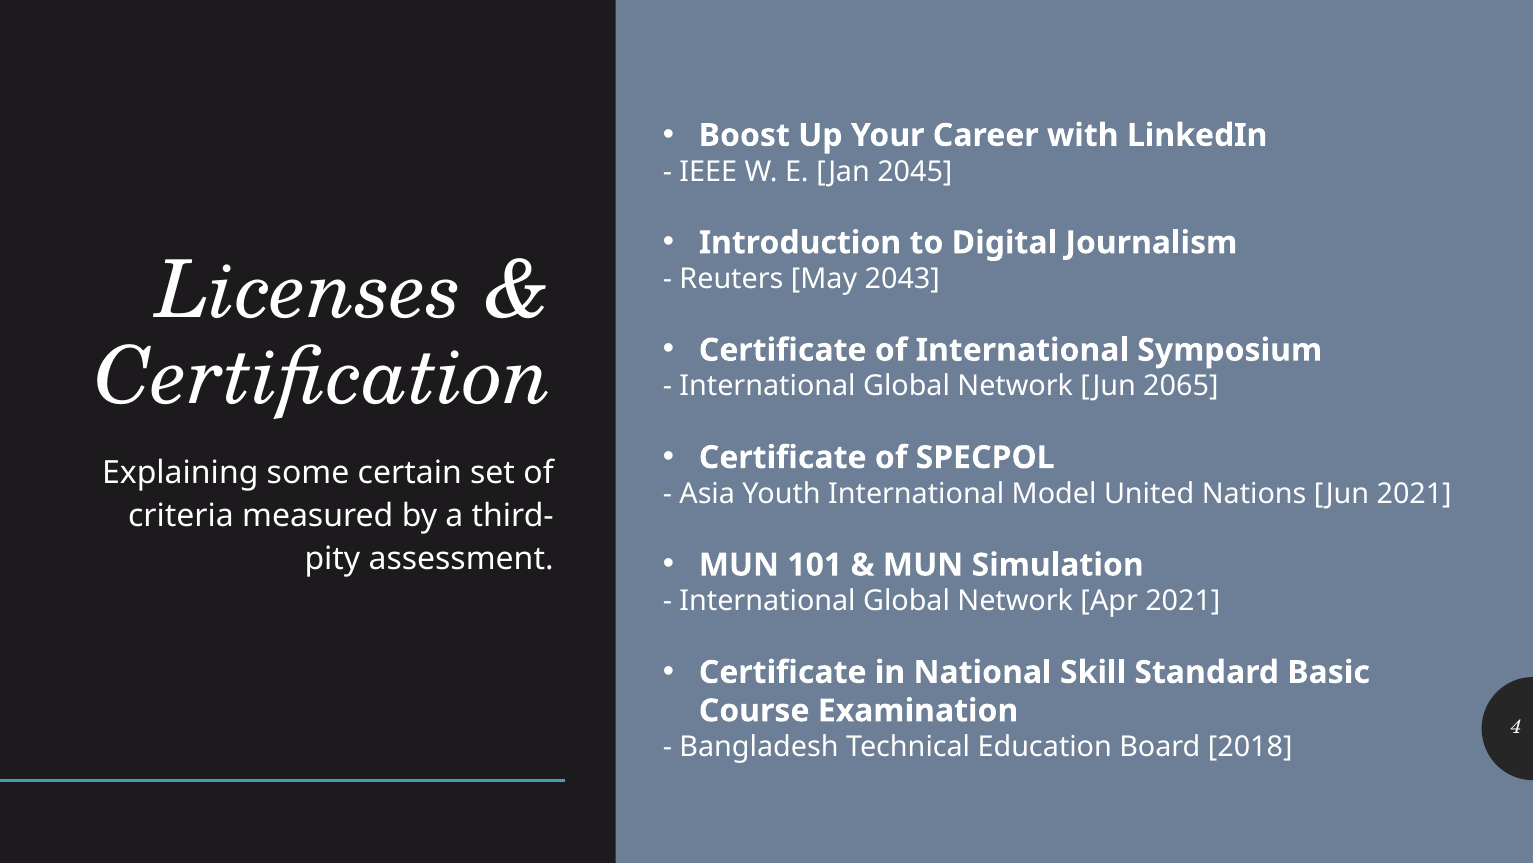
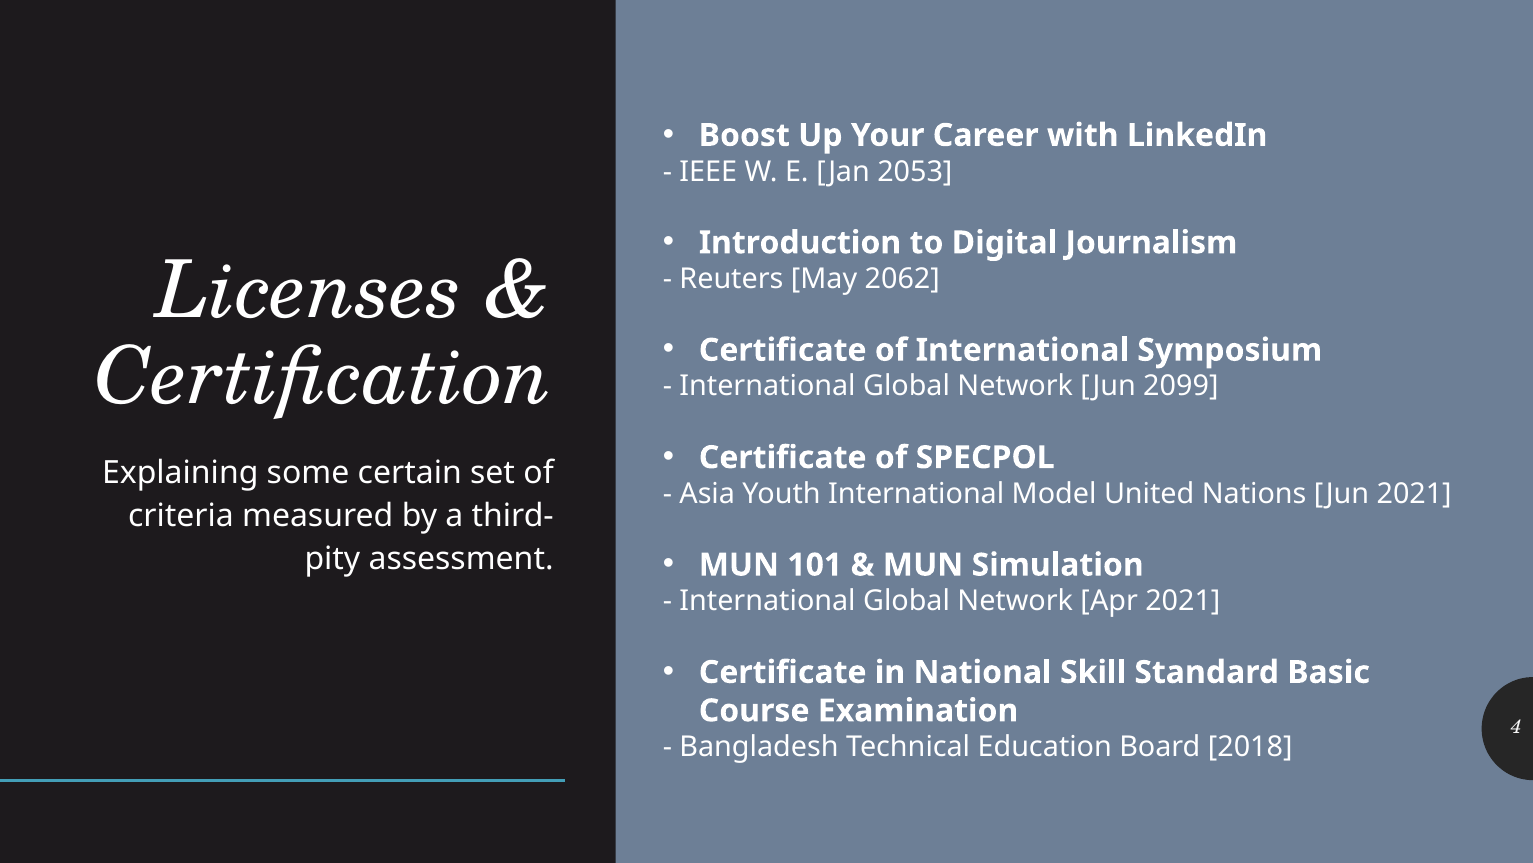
2045: 2045 -> 2053
2043: 2043 -> 2062
2065: 2065 -> 2099
